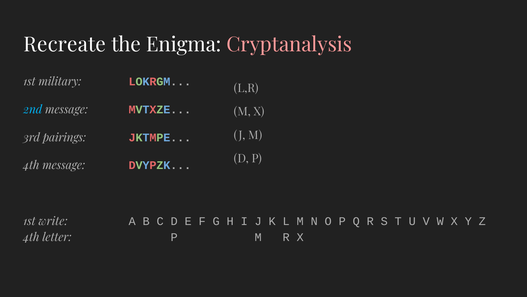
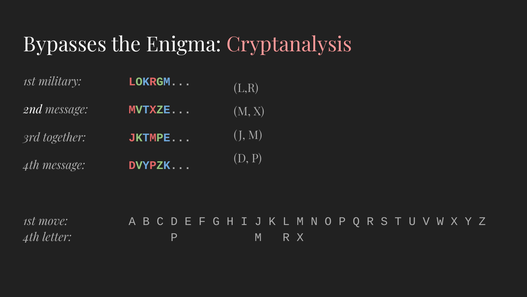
Recreate: Recreate -> Bypasses
2nd colour: light blue -> white
pairings: pairings -> together
write: write -> move
